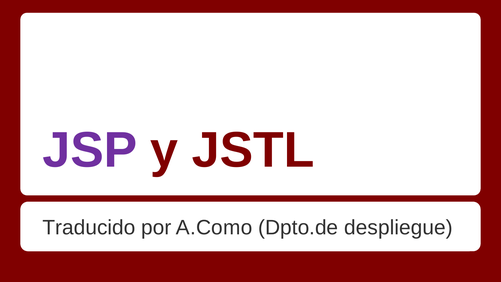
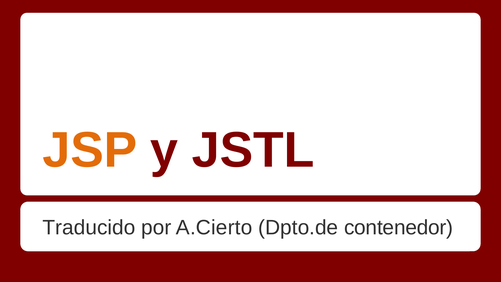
JSP colour: purple -> orange
A.Como: A.Como -> A.Cierto
despliegue: despliegue -> contenedor
